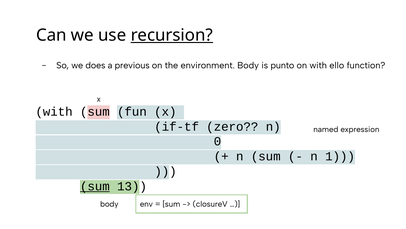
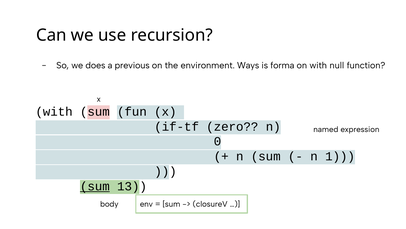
recursion underline: present -> none
environment Body: Body -> Ways
punto: punto -> forma
ello: ello -> null
